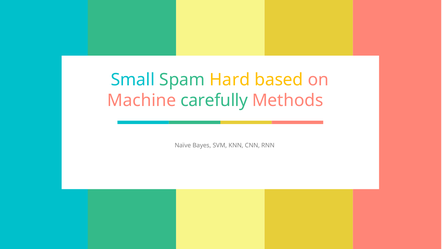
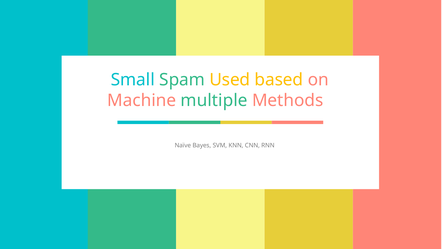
Hard: Hard -> Used
carefully: carefully -> multiple
